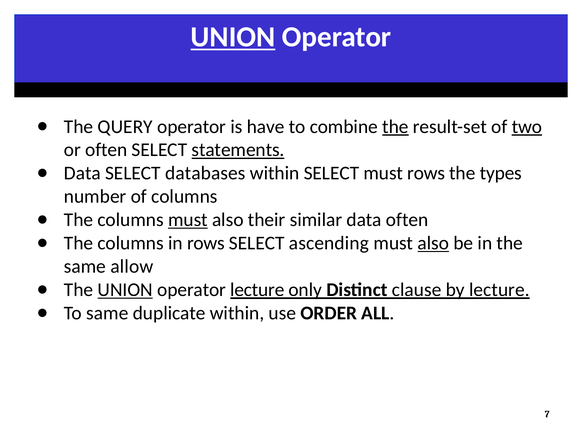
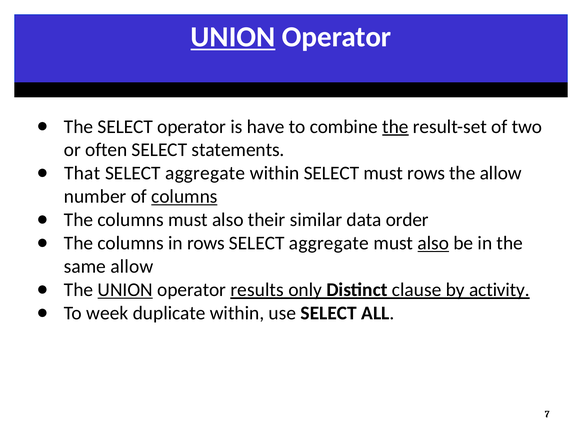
The QUERY: QUERY -> SELECT
two underline: present -> none
statements underline: present -> none
Data at (82, 173): Data -> That
databases at (205, 173): databases -> aggregate
the types: types -> allow
columns at (184, 196) underline: none -> present
must at (188, 220) underline: present -> none
data often: often -> order
ascending at (329, 243): ascending -> aggregate
operator lecture: lecture -> results
by lecture: lecture -> activity
To same: same -> week
use ORDER: ORDER -> SELECT
